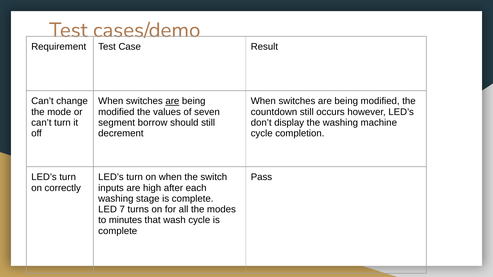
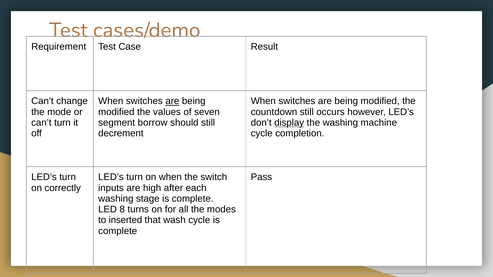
display underline: none -> present
7: 7 -> 8
minutes: minutes -> inserted
